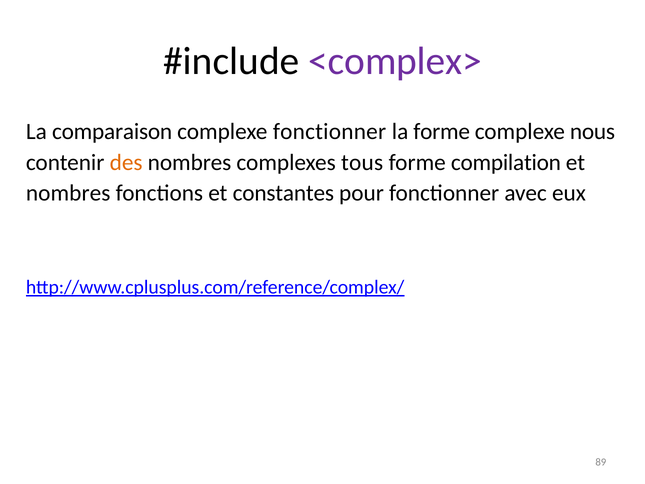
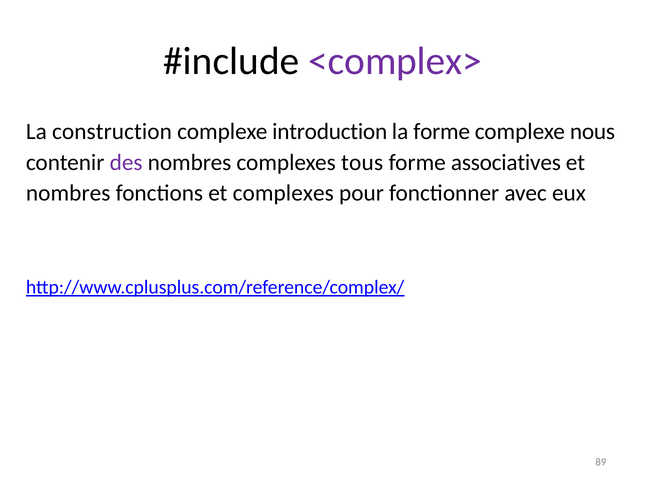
comparaison: comparaison -> construction
complexe fonctionner: fonctionner -> introduction
des colour: orange -> purple
compilation: compilation -> associatives
et constantes: constantes -> complexes
